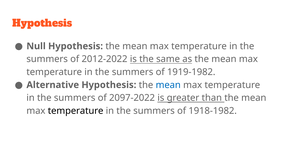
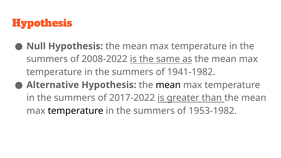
2012-2022: 2012-2022 -> 2008-2022
1919-1982: 1919-1982 -> 1941-1982
mean at (168, 85) colour: blue -> black
2097-2022: 2097-2022 -> 2017-2022
1918-1982: 1918-1982 -> 1953-1982
